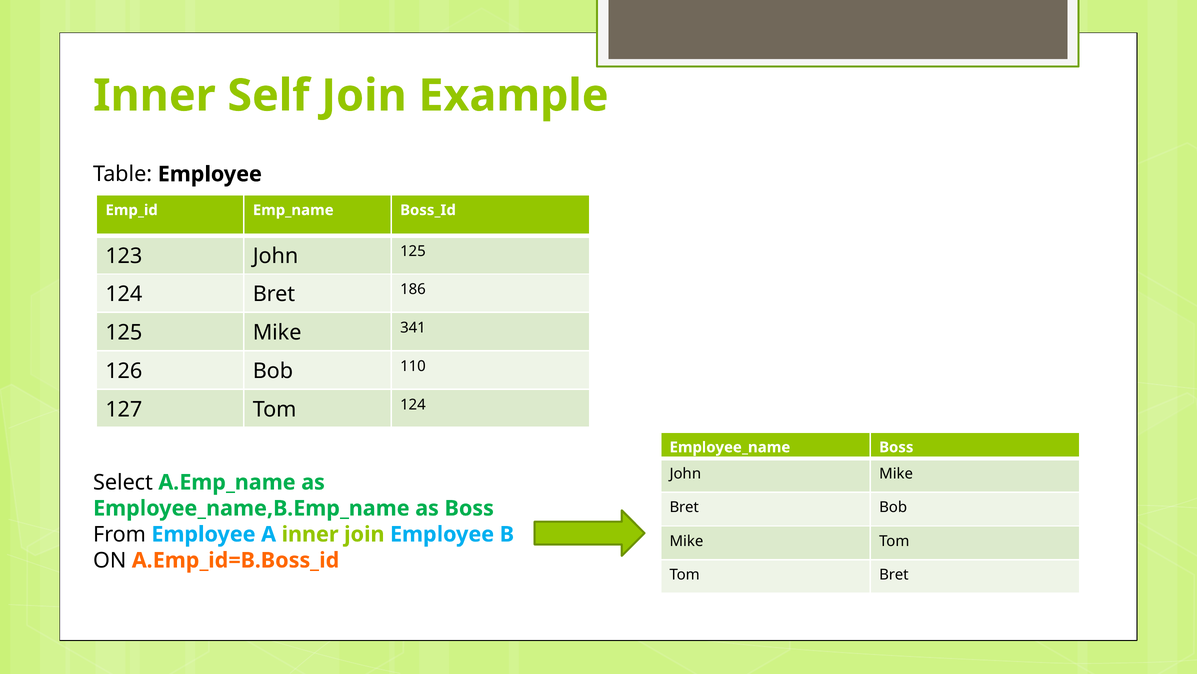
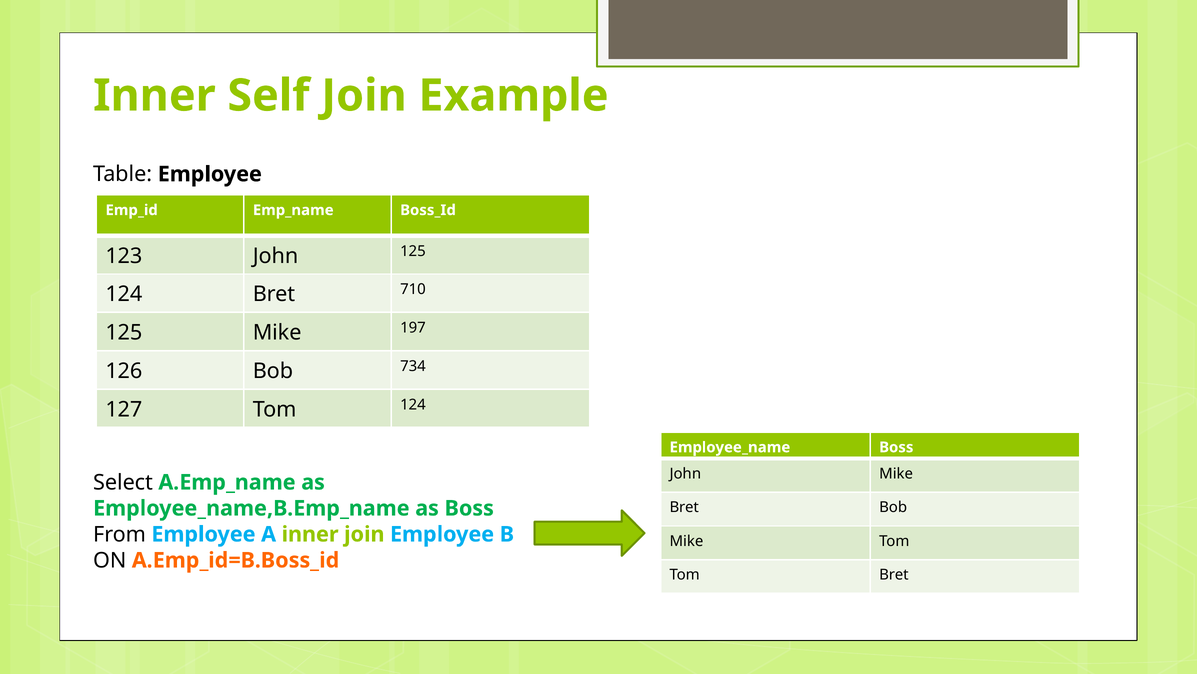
186: 186 -> 710
341: 341 -> 197
110: 110 -> 734
